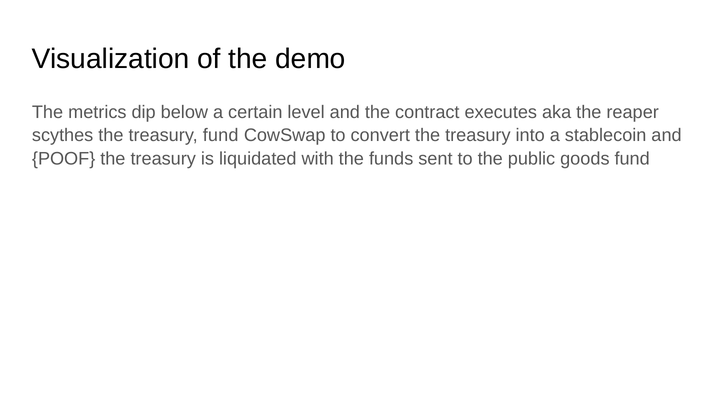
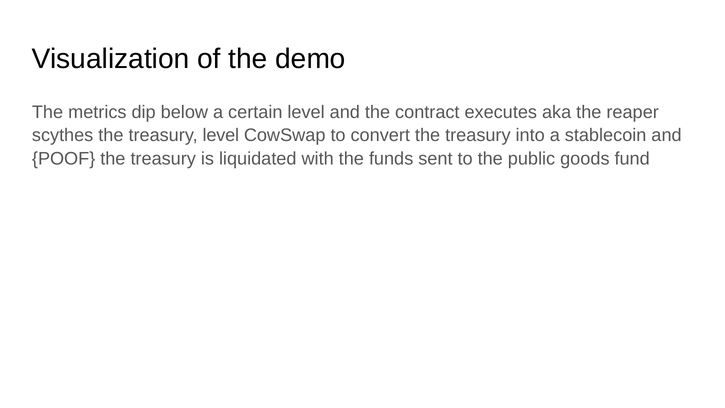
treasury fund: fund -> level
